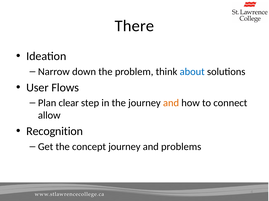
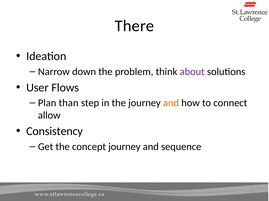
about colour: blue -> purple
clear: clear -> than
Recognition: Recognition -> Consistency
problems: problems -> sequence
